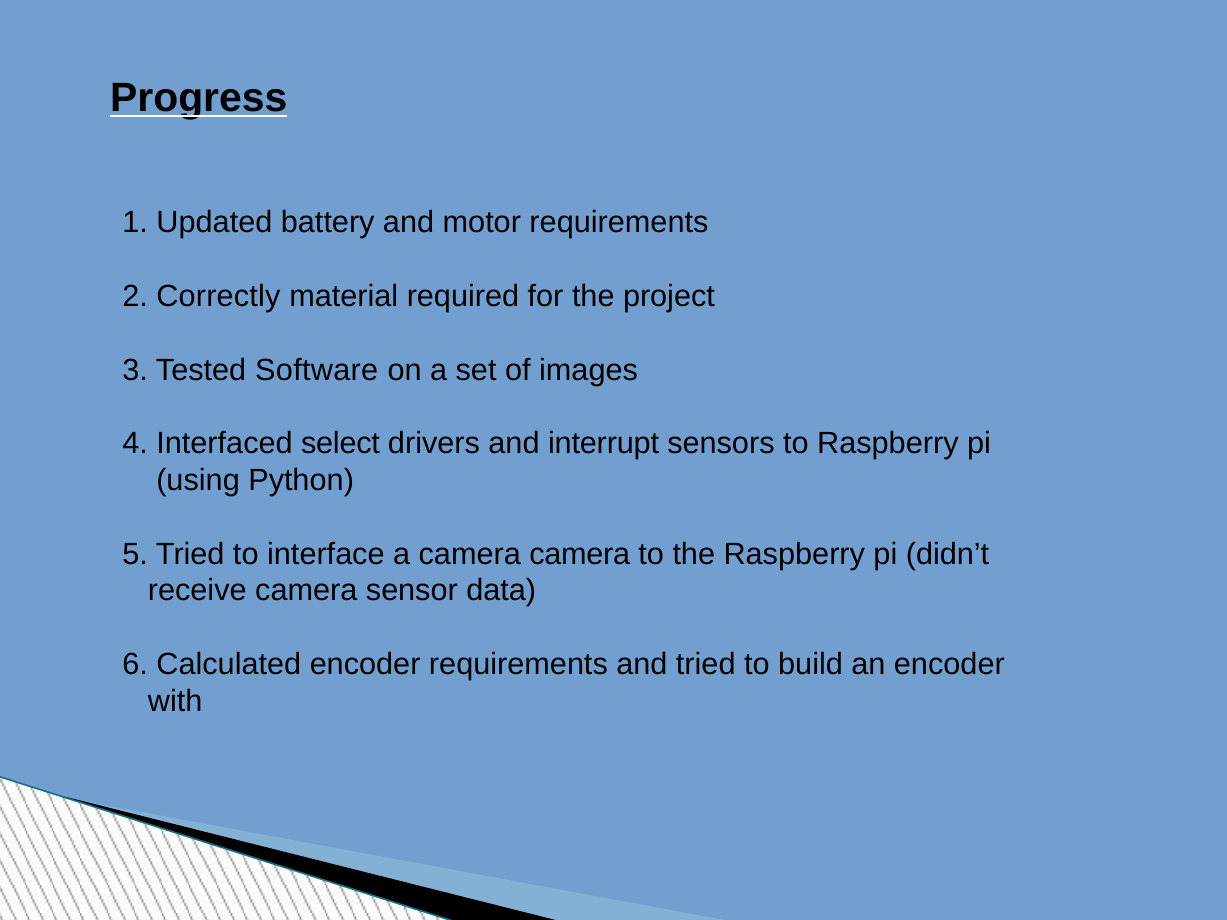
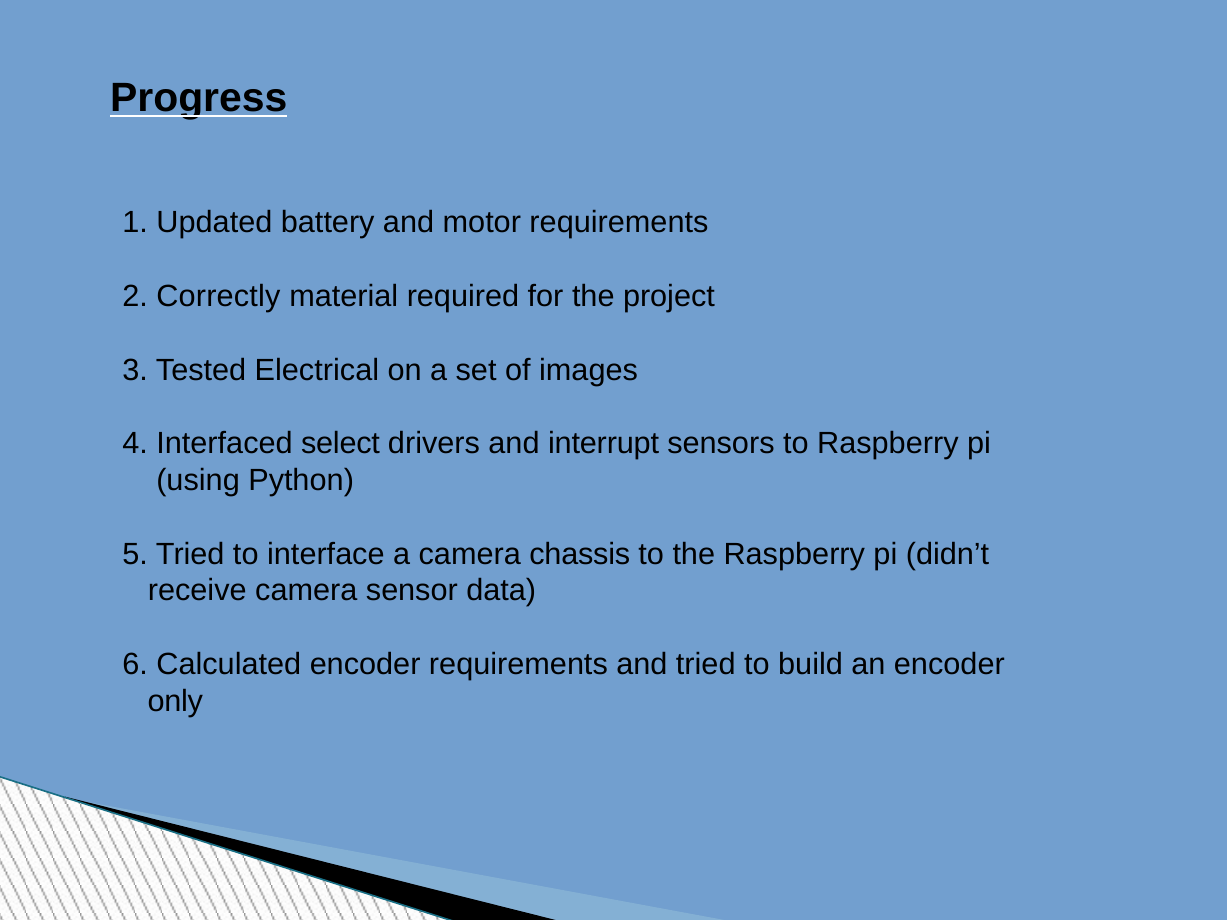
Software: Software -> Electrical
camera camera: camera -> chassis
with: with -> only
